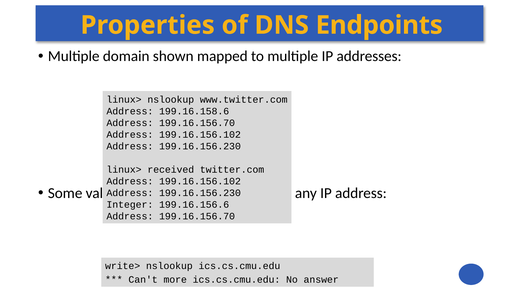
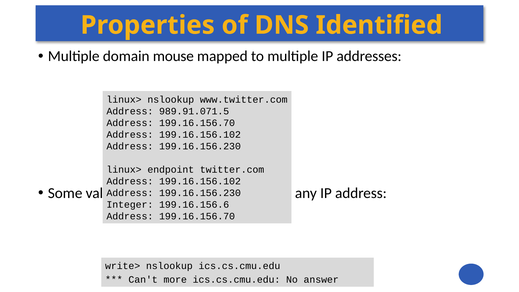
Endpoints: Endpoints -> Identified
shown: shown -> mouse
199.16.158.6: 199.16.158.6 -> 989.91.071.5
received: received -> endpoint
